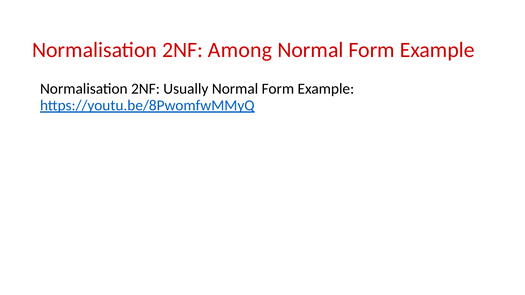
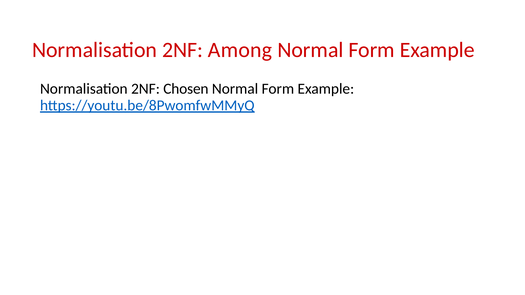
Usually: Usually -> Chosen
